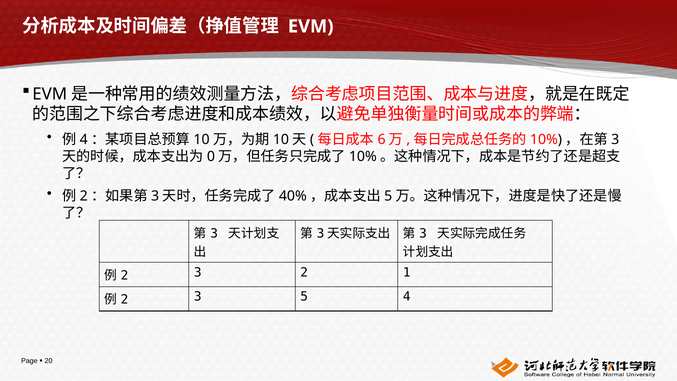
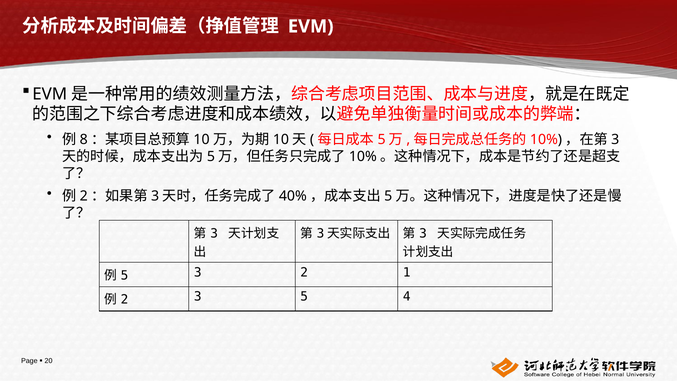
4 at (84, 140): 4 -> 8
6 at (382, 140): 6 -> 5
0 at (211, 156): 0 -> 5
2 at (125, 275): 2 -> 5
